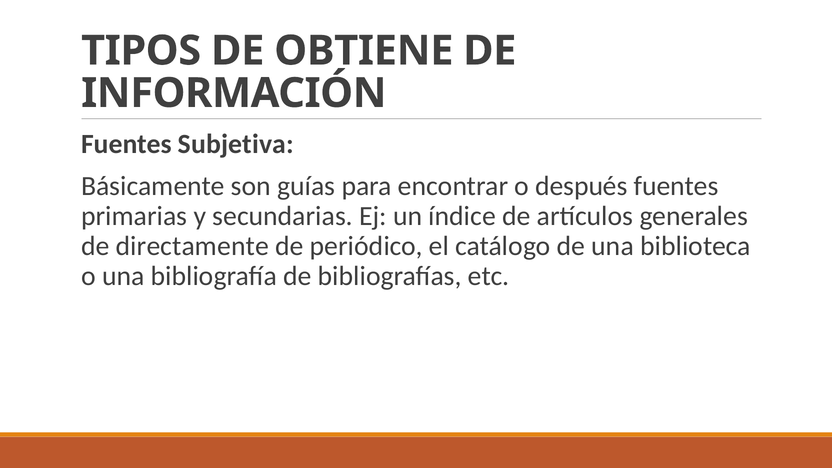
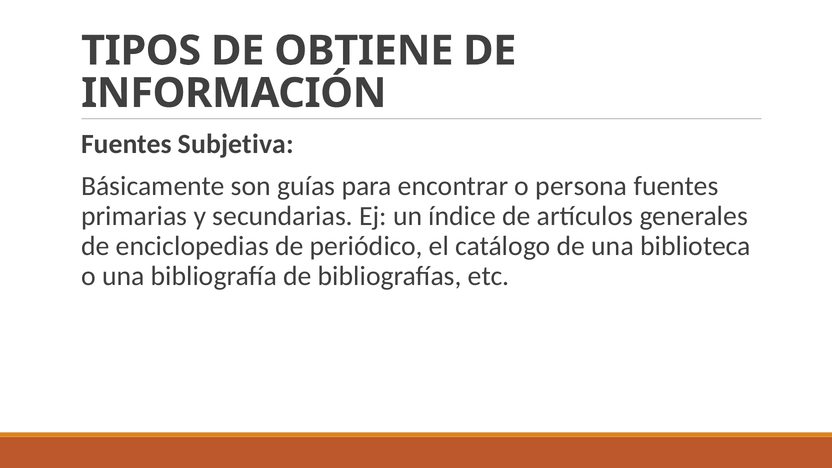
después: después -> persona
directamente: directamente -> enciclopedias
